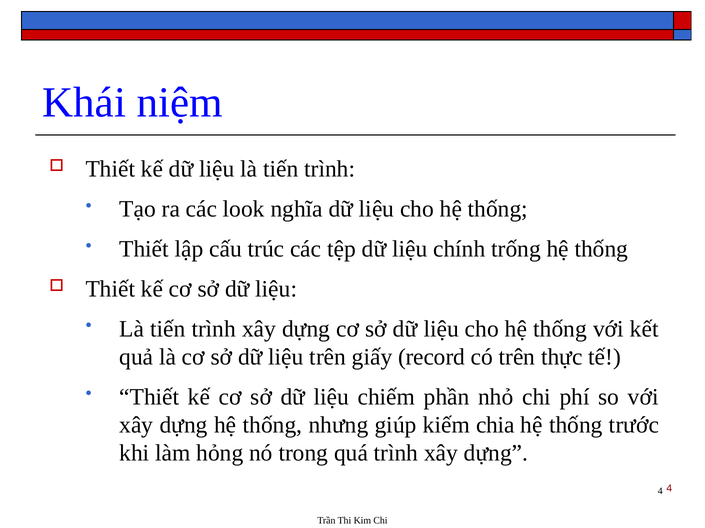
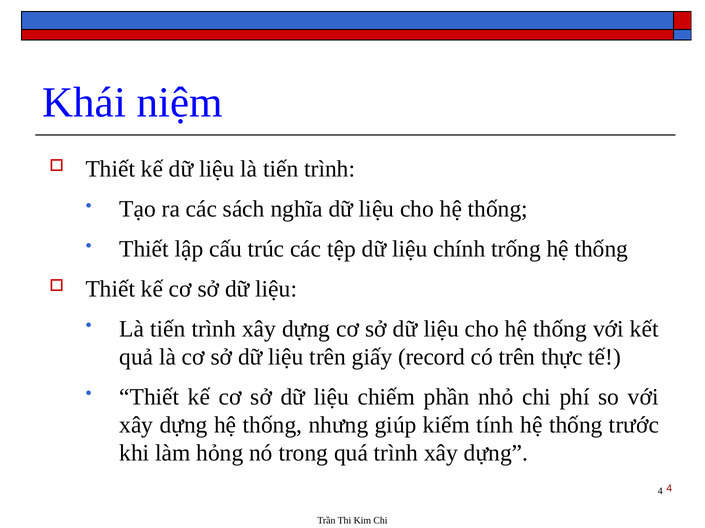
look: look -> sách
chia: chia -> tính
